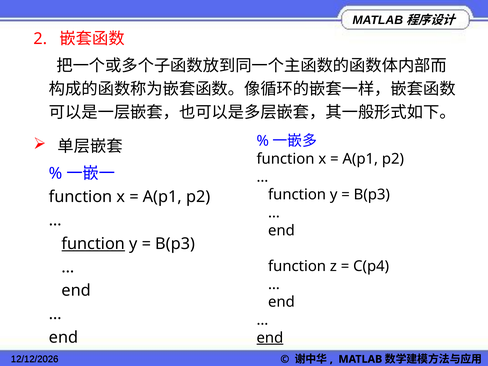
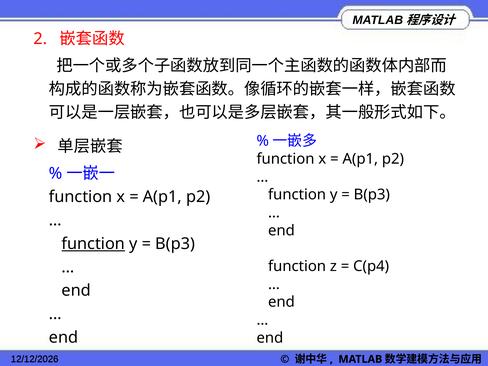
end at (270, 338) underline: present -> none
